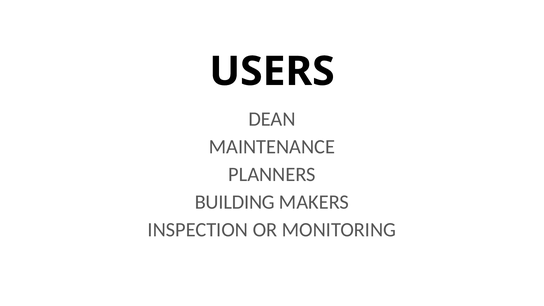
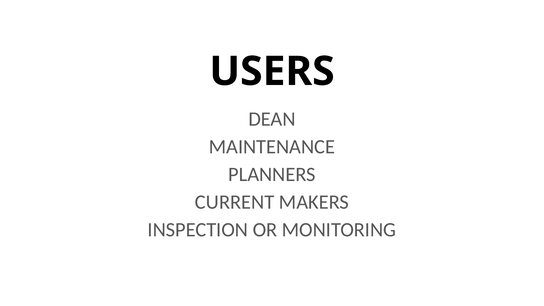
BUILDING: BUILDING -> CURRENT
